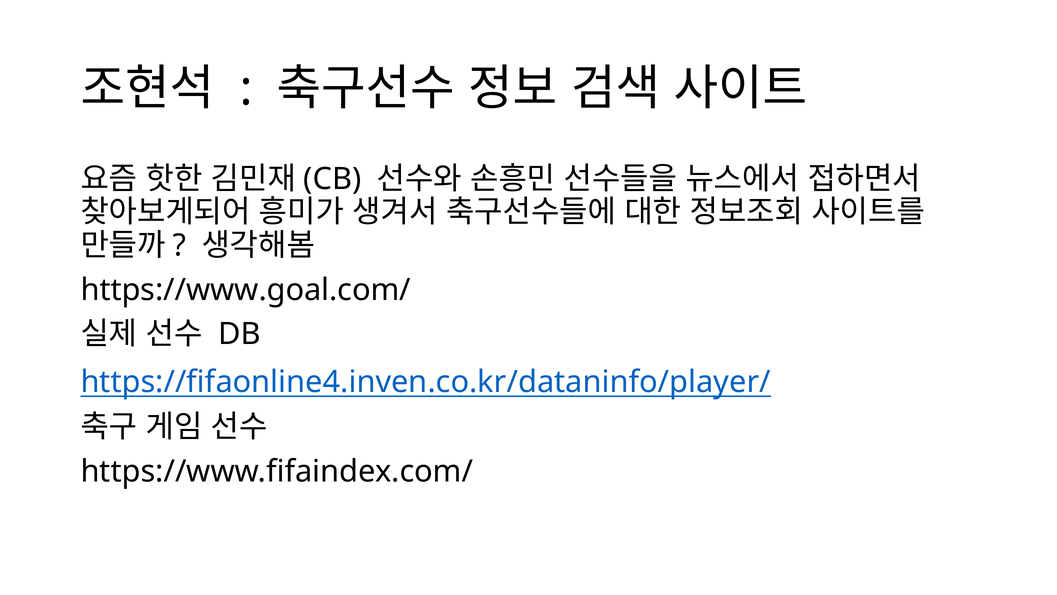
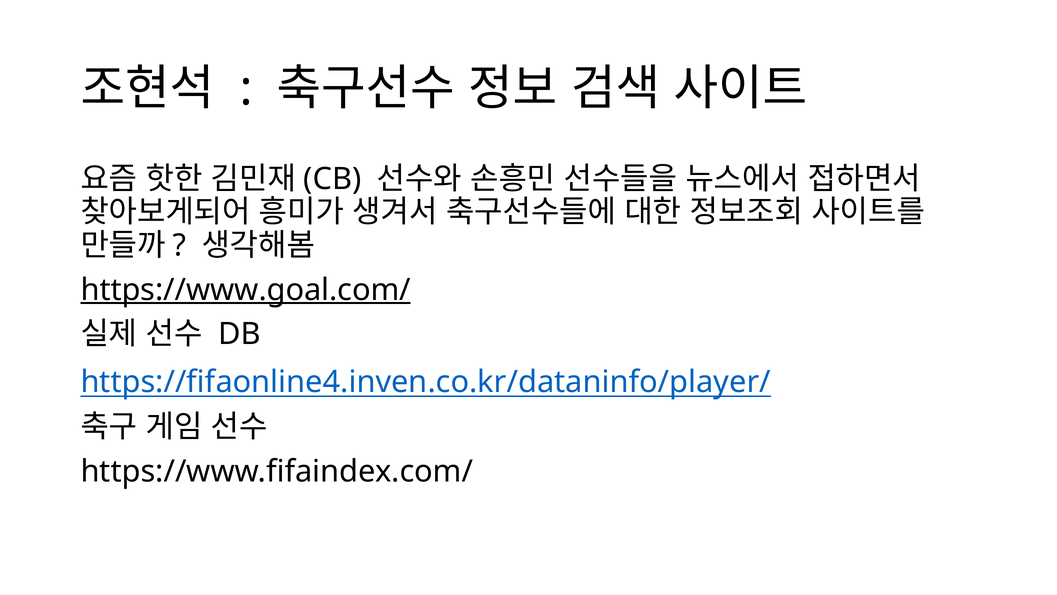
https://www.goal.com/ underline: none -> present
